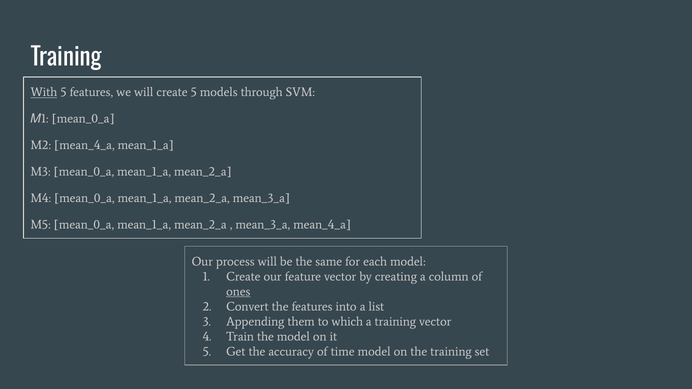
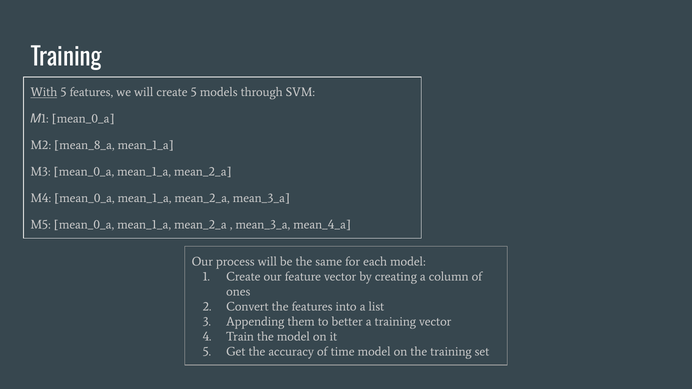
M2 mean_4_a: mean_4_a -> mean_8_a
ones underline: present -> none
which: which -> better
